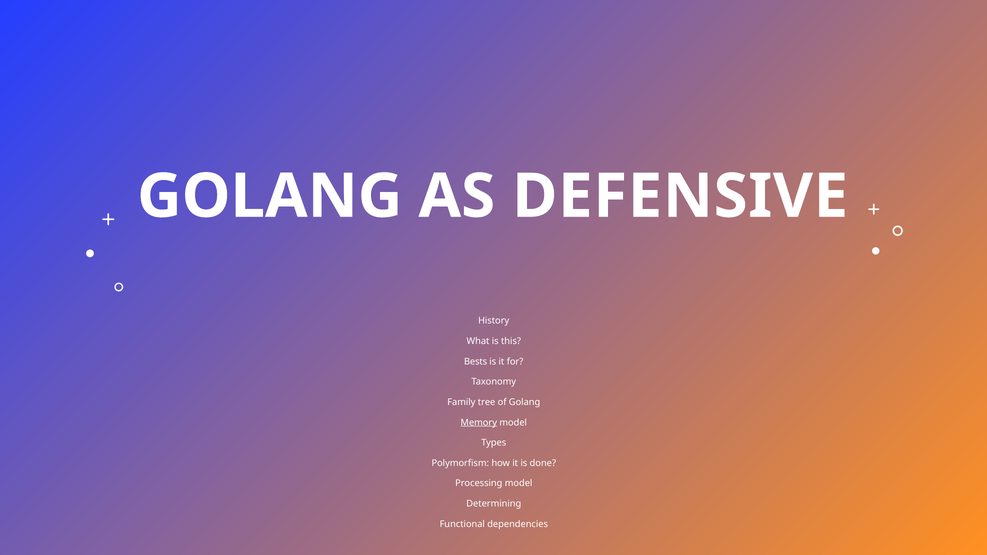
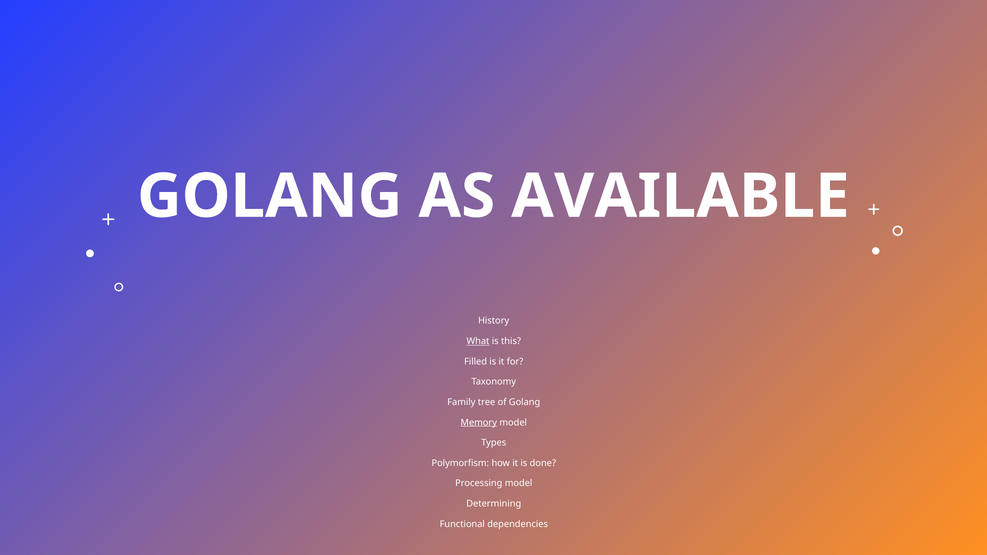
DEFENSIVE: DEFENSIVE -> AVAILABLE
What underline: none -> present
Bests: Bests -> Filled
